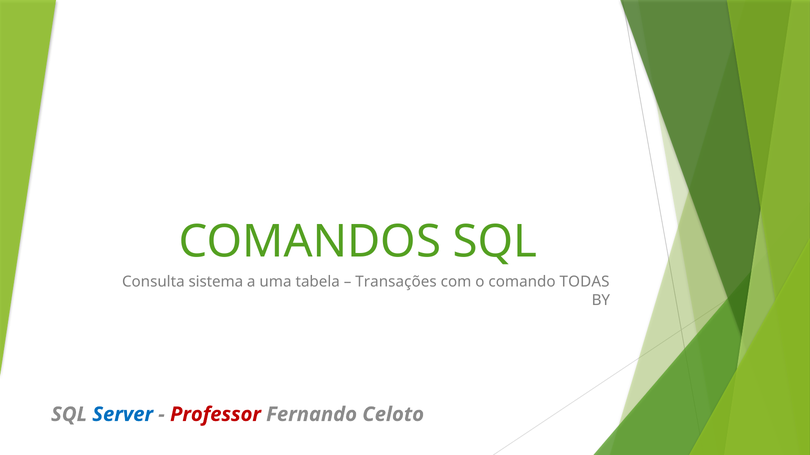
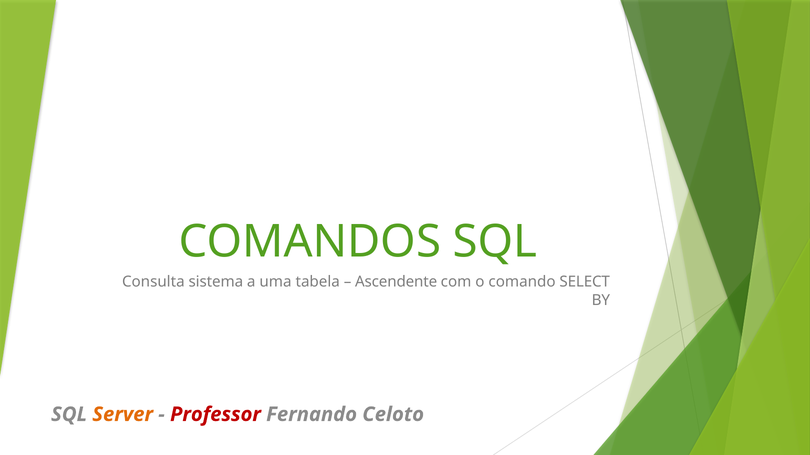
Transações: Transações -> Ascendente
TODAS: TODAS -> SELECT
Server colour: blue -> orange
